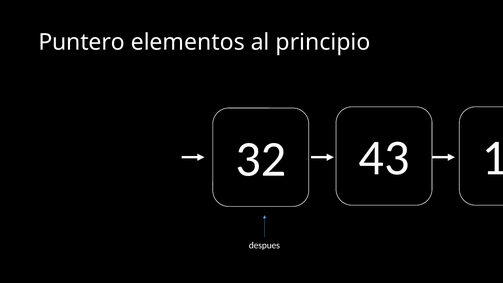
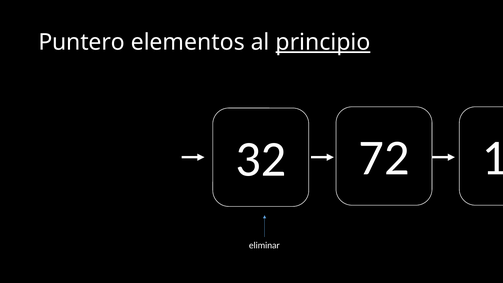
principio underline: none -> present
43: 43 -> 72
despues: despues -> eliminar
